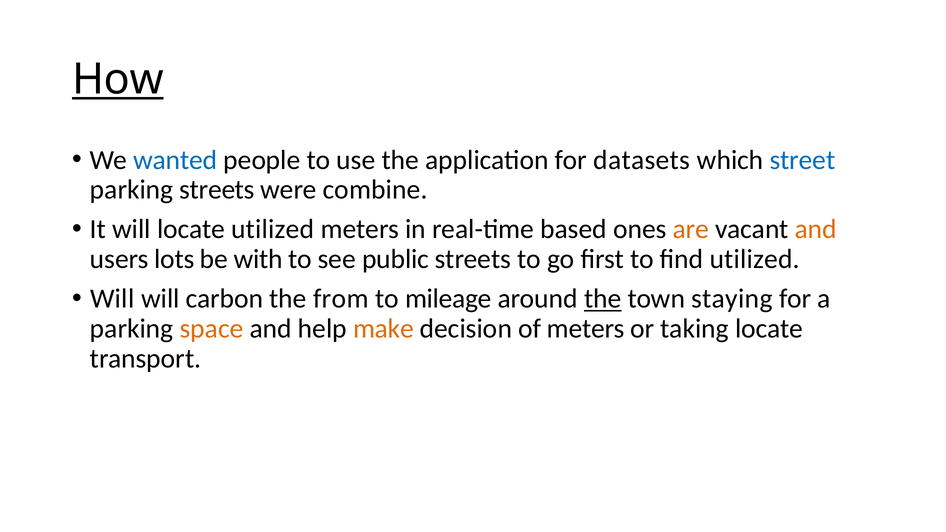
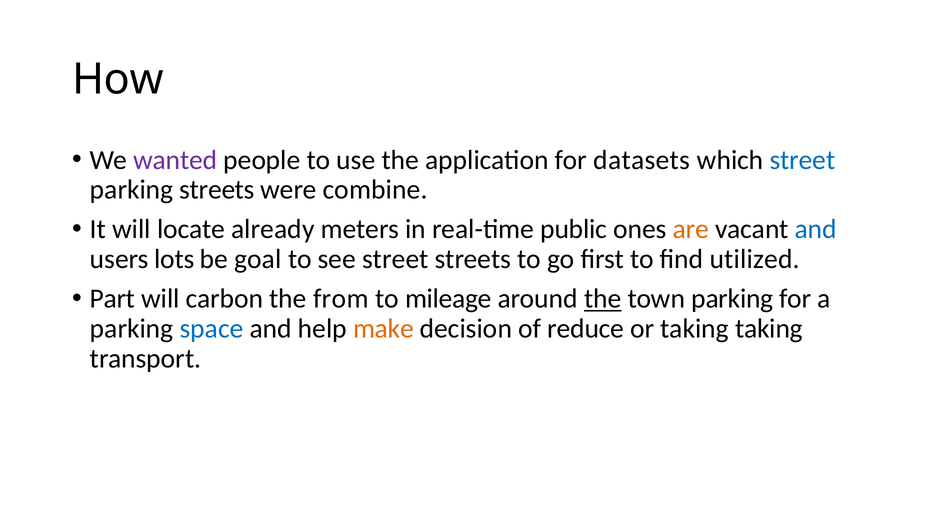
How underline: present -> none
wanted colour: blue -> purple
locate utilized: utilized -> already
based: based -> public
and at (816, 229) colour: orange -> blue
with: with -> goal
see public: public -> street
Will at (112, 299): Will -> Part
town staying: staying -> parking
space colour: orange -> blue
of meters: meters -> reduce
taking locate: locate -> taking
